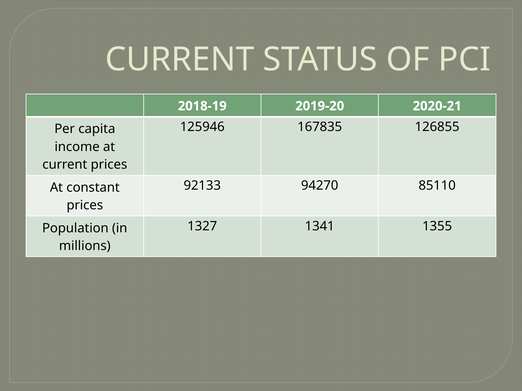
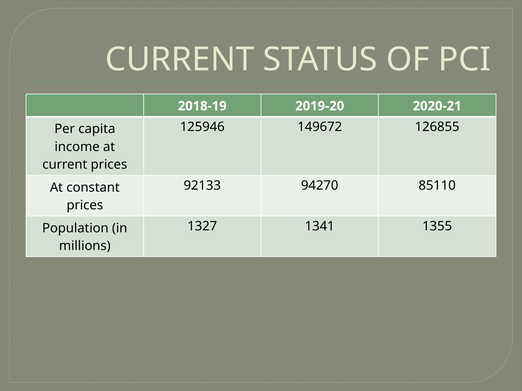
167835: 167835 -> 149672
